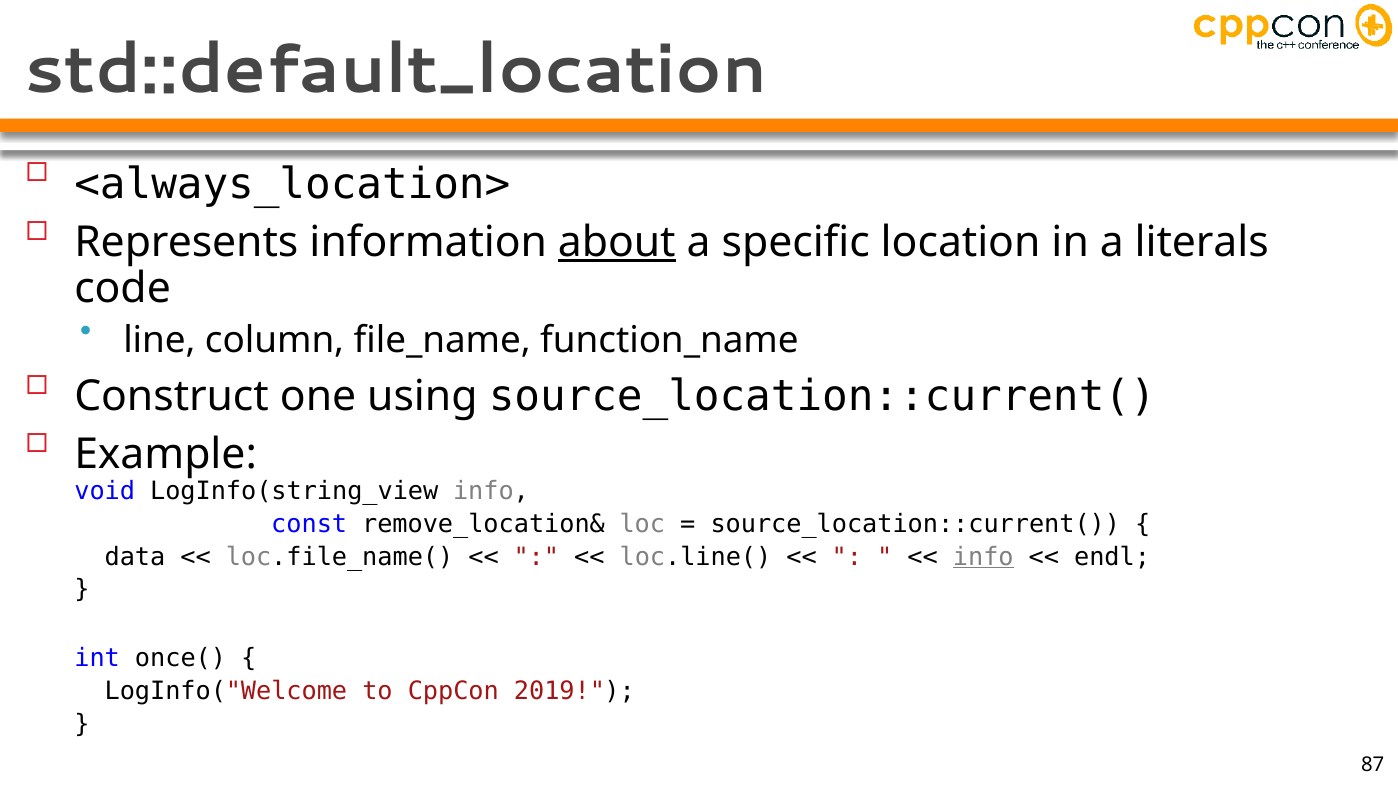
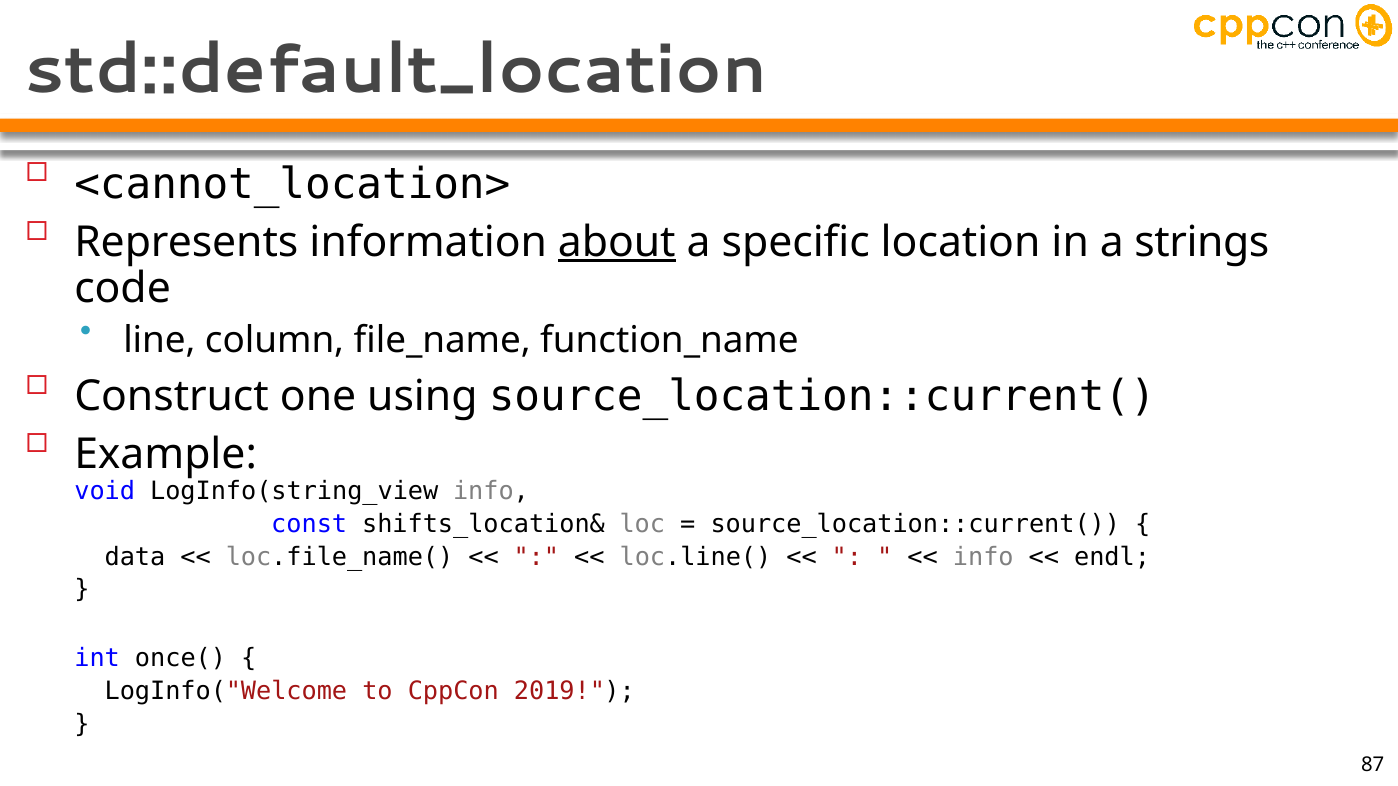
<always_location>: <always_location> -> <cannot_location>
literals: literals -> strings
remove_location&: remove_location& -> shifts_location&
info at (983, 557) underline: present -> none
